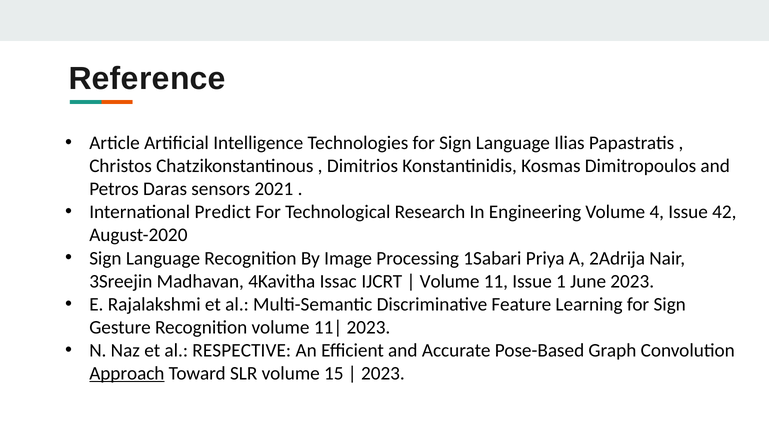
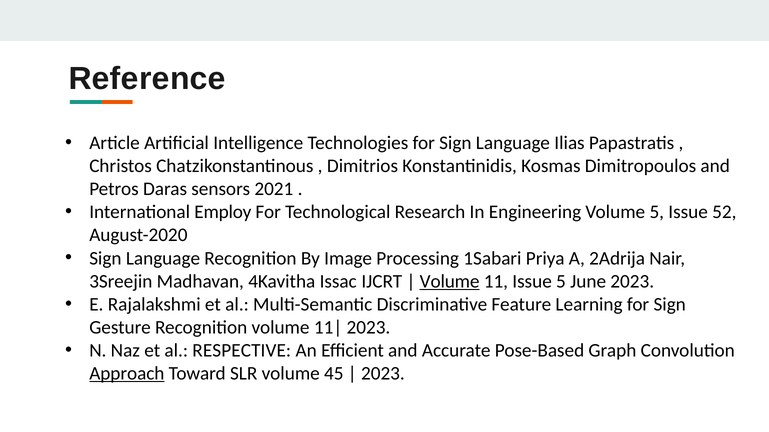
Predict: Predict -> Employ
Volume 4: 4 -> 5
42: 42 -> 52
Volume at (450, 282) underline: none -> present
Issue 1: 1 -> 5
15: 15 -> 45
